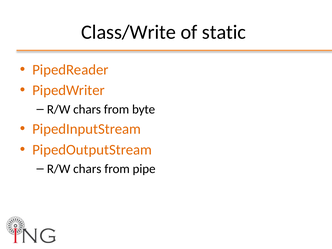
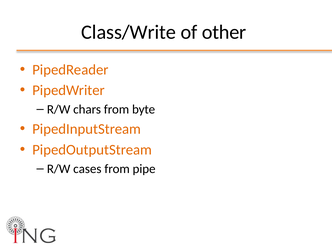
static: static -> other
chars at (87, 169): chars -> cases
